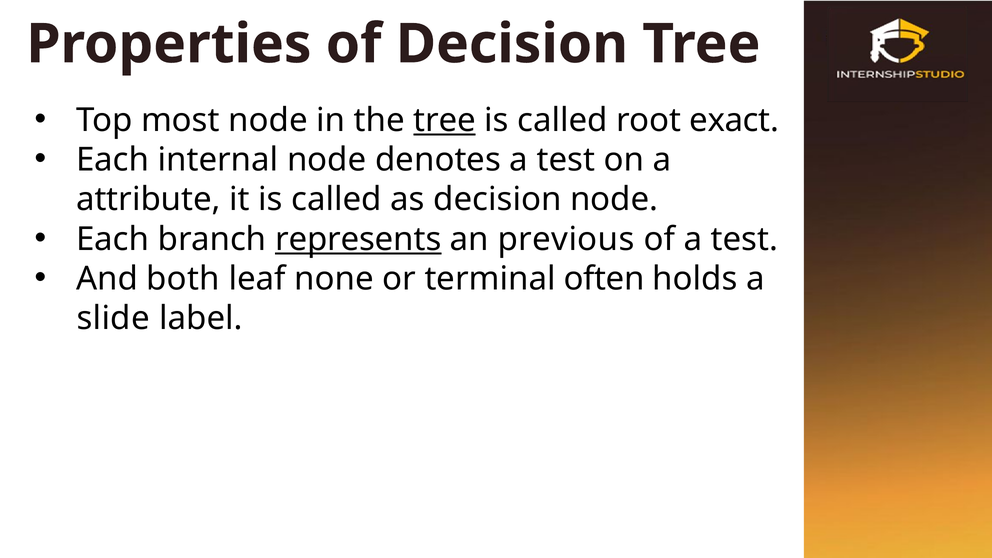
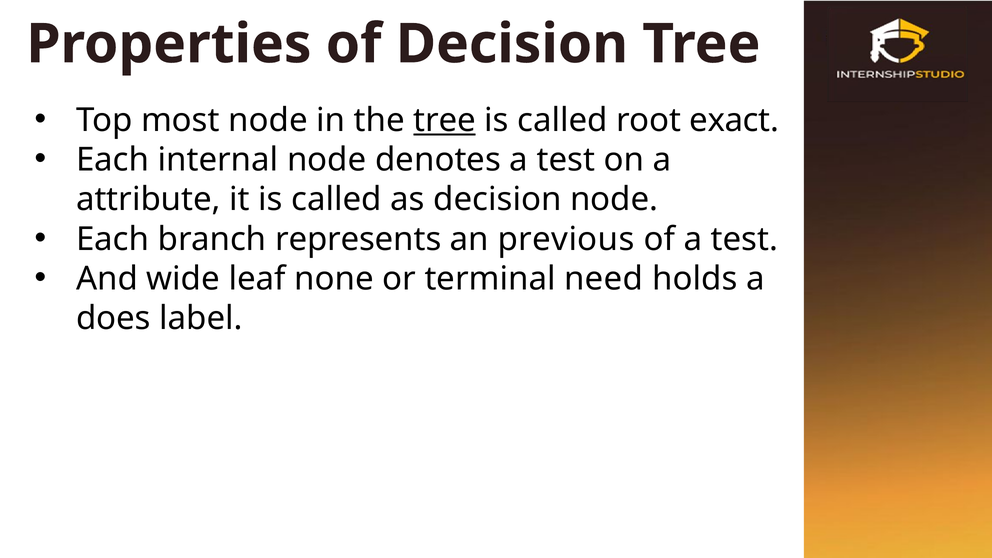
represents underline: present -> none
both: both -> wide
often: often -> need
slide: slide -> does
